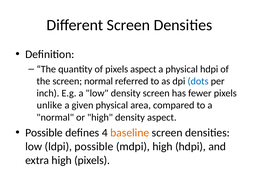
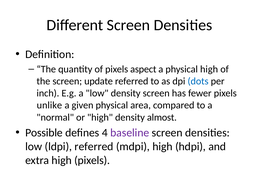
physical hdpi: hdpi -> high
screen normal: normal -> update
density aspect: aspect -> almost
baseline colour: orange -> purple
ldpi possible: possible -> referred
